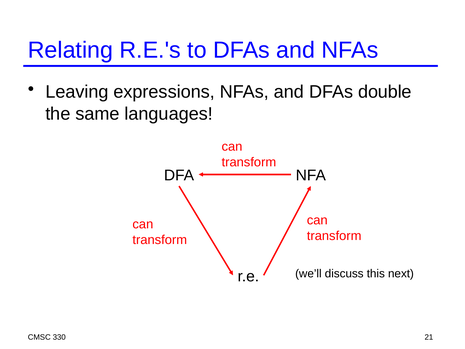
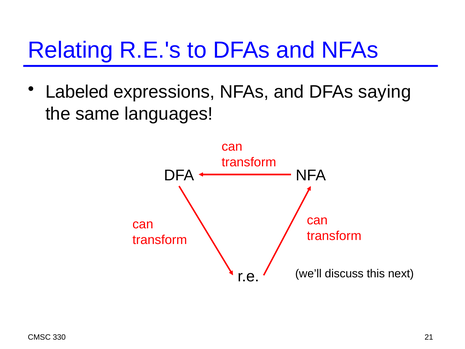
Leaving: Leaving -> Labeled
double: double -> saying
